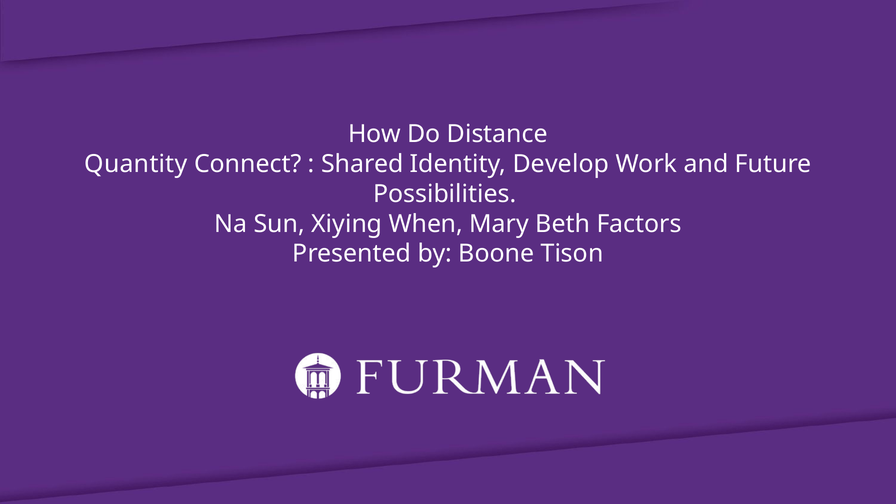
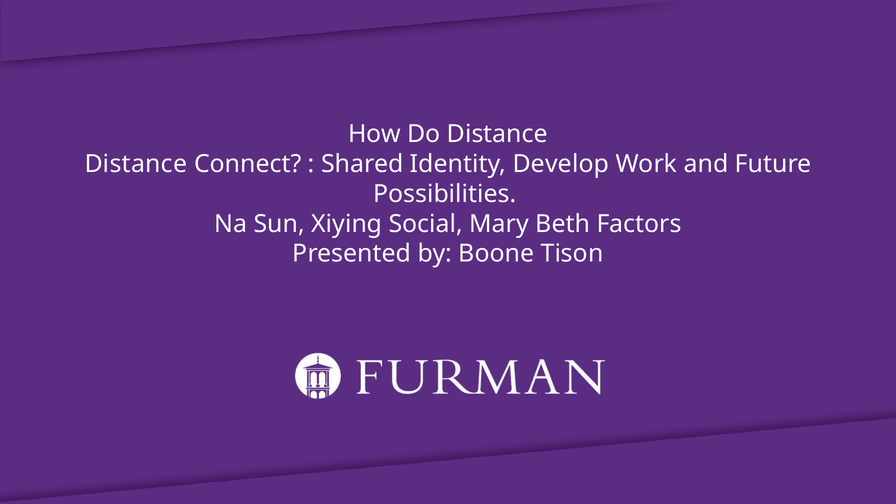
Quantity at (136, 164): Quantity -> Distance
When: When -> Social
